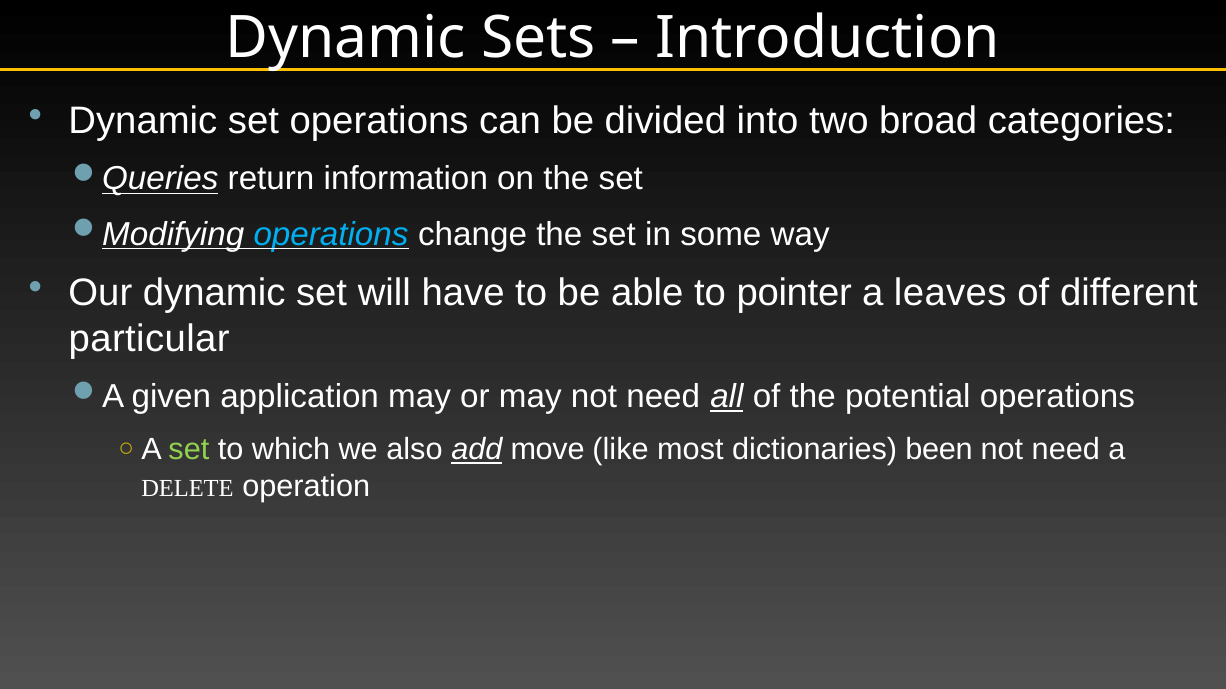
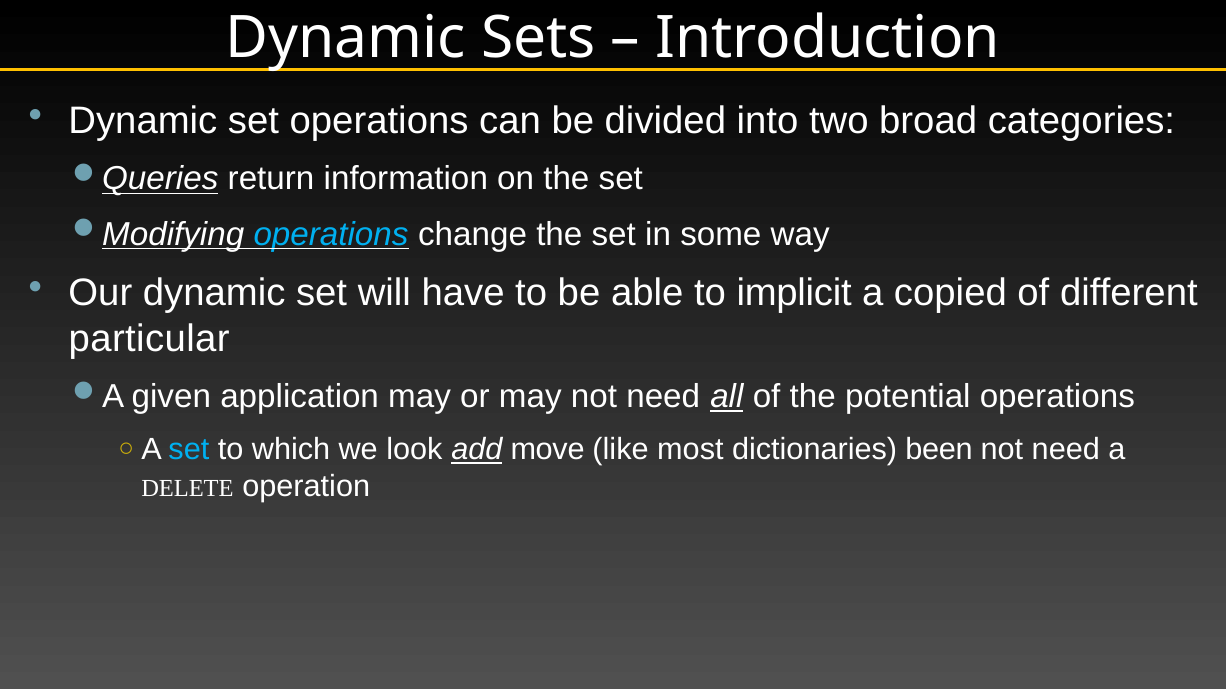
pointer: pointer -> implicit
leaves: leaves -> copied
set at (189, 450) colour: light green -> light blue
also: also -> look
